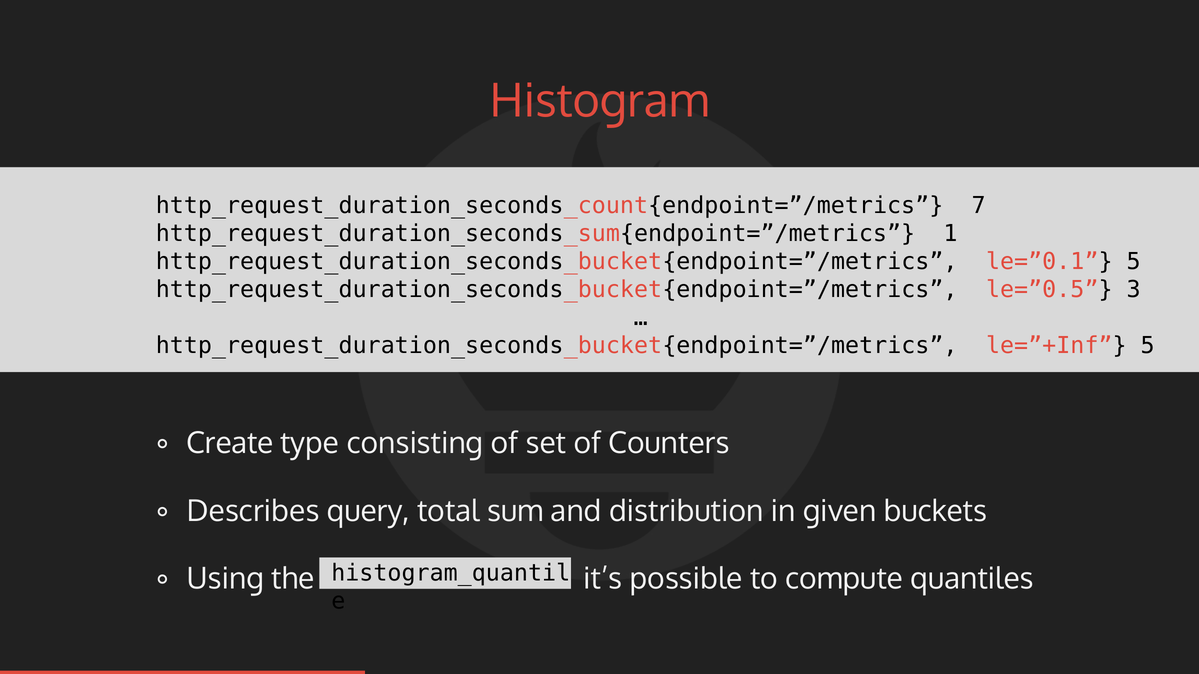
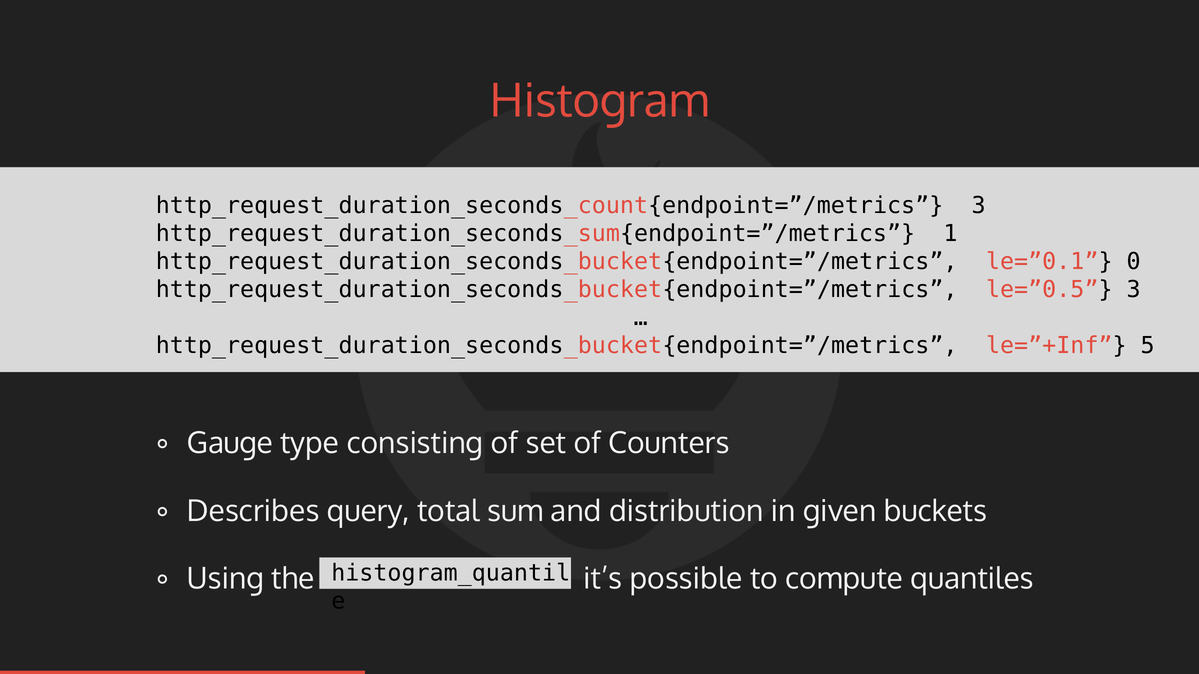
http_request_duration_seconds_count{endpoint=”/metrics 7: 7 -> 3
le=”0.1 5: 5 -> 0
Create: Create -> Gauge
